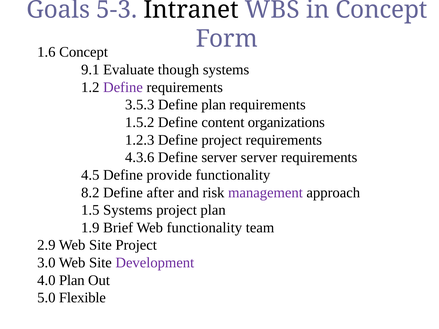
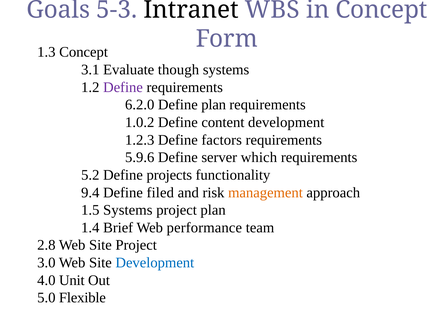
1.6: 1.6 -> 1.3
9.1: 9.1 -> 3.1
3.5.3: 3.5.3 -> 6.2.0
1.5.2: 1.5.2 -> 1.0.2
content organizations: organizations -> development
Define project: project -> factors
4.3.6: 4.3.6 -> 5.9.6
server server: server -> which
4.5: 4.5 -> 5.2
provide: provide -> projects
8.2: 8.2 -> 9.4
after: after -> filed
management colour: purple -> orange
1.9: 1.9 -> 1.4
Web functionality: functionality -> performance
2.9: 2.9 -> 2.8
Development at (155, 263) colour: purple -> blue
4.0 Plan: Plan -> Unit
